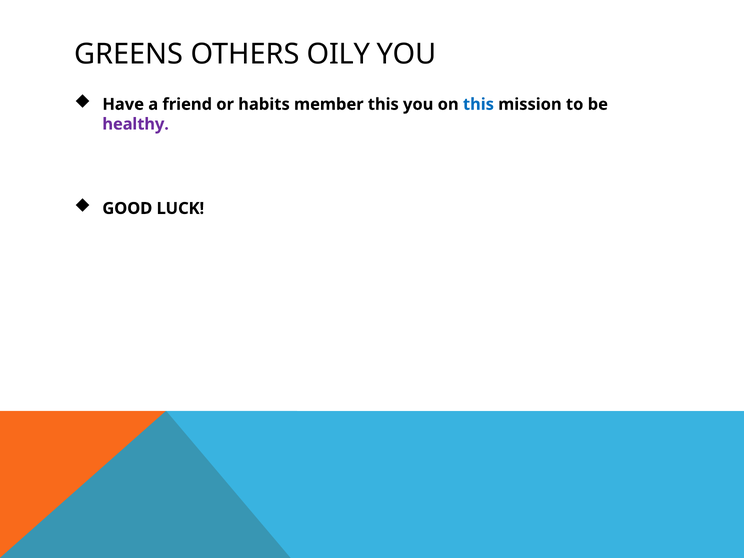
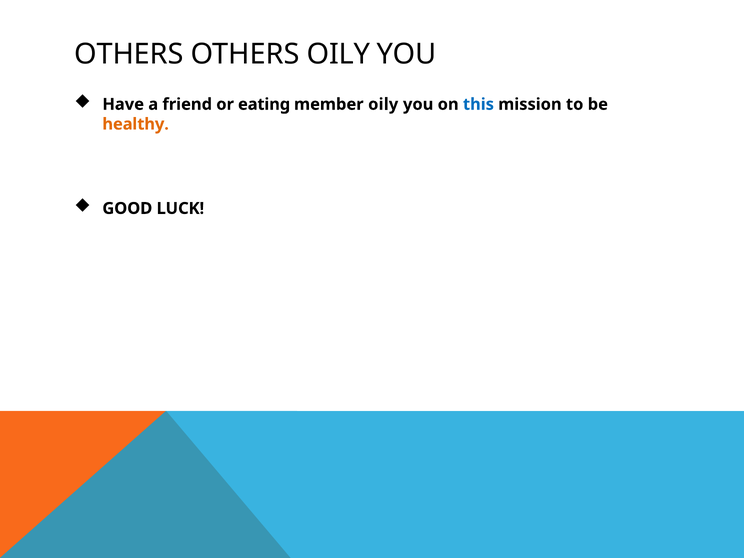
GREENS at (129, 54): GREENS -> OTHERS
habits: habits -> eating
member this: this -> oily
healthy colour: purple -> orange
